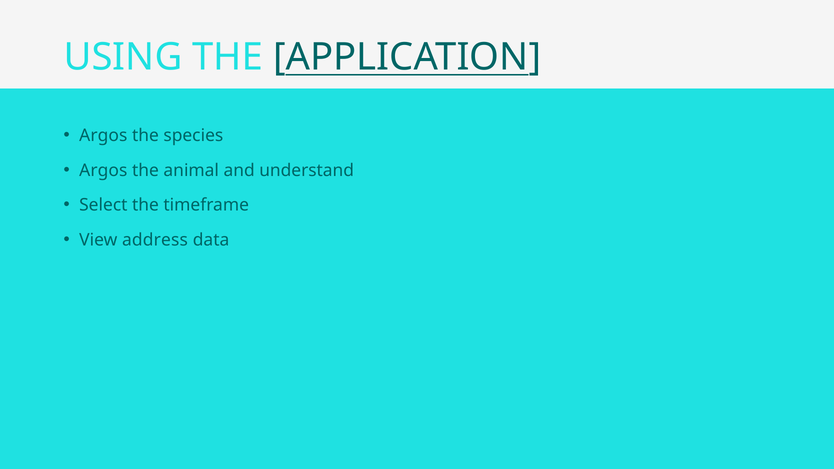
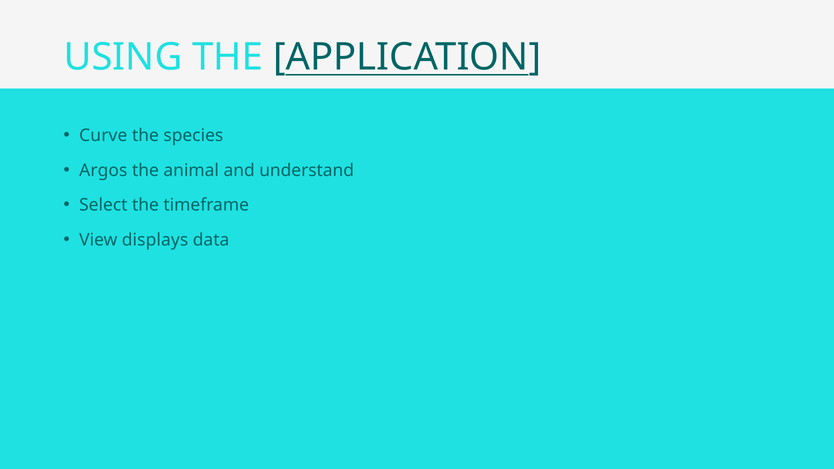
Argos at (103, 136): Argos -> Curve
address: address -> displays
